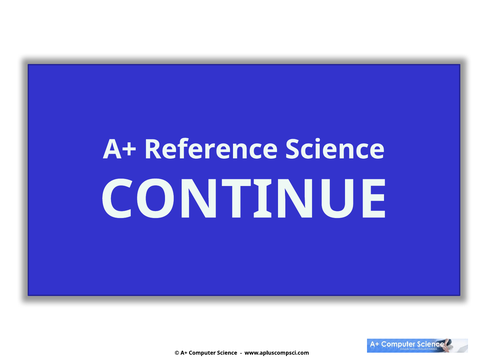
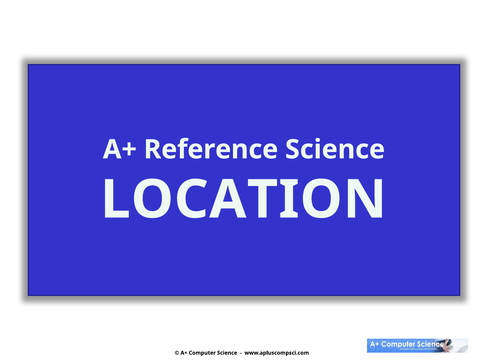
CONTINUE: CONTINUE -> LOCATION
